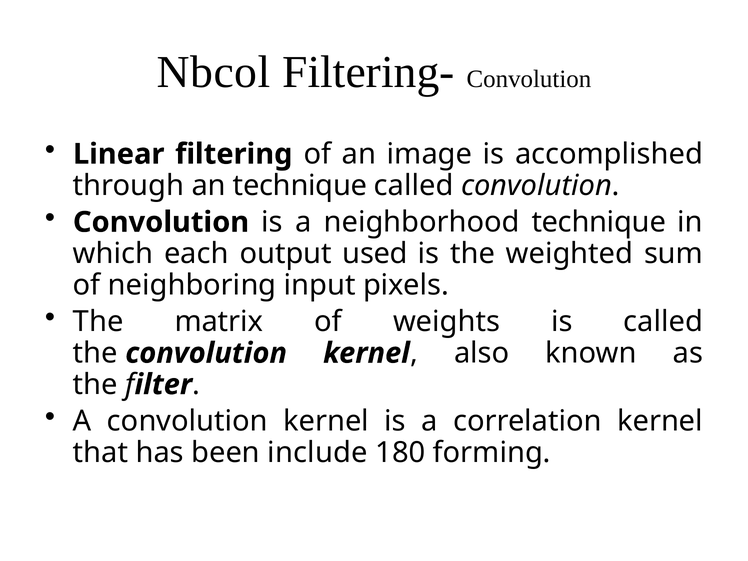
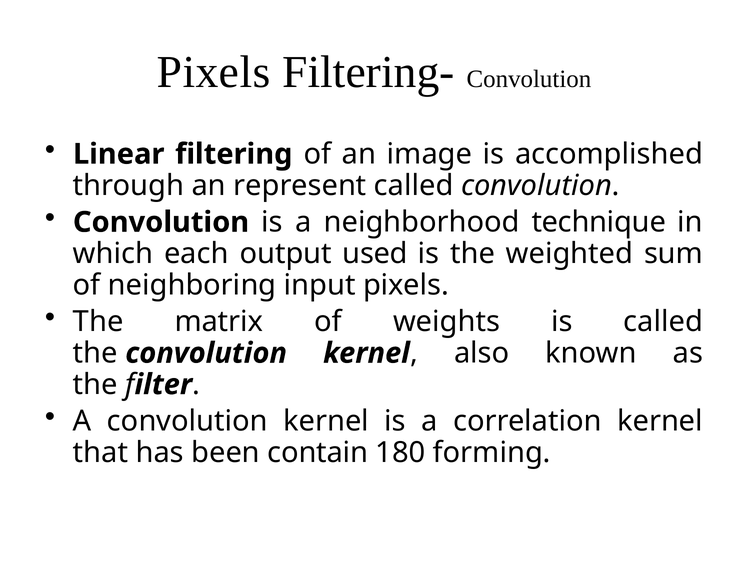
Nbcol at (214, 72): Nbcol -> Pixels
an technique: technique -> represent
include: include -> contain
